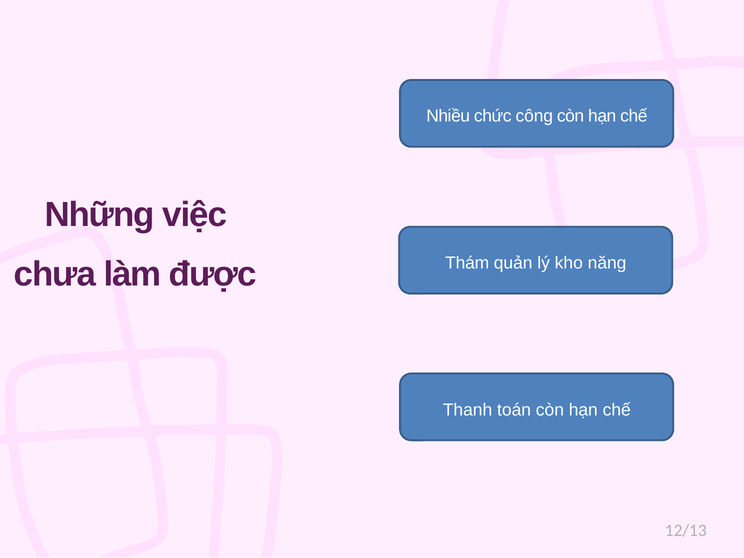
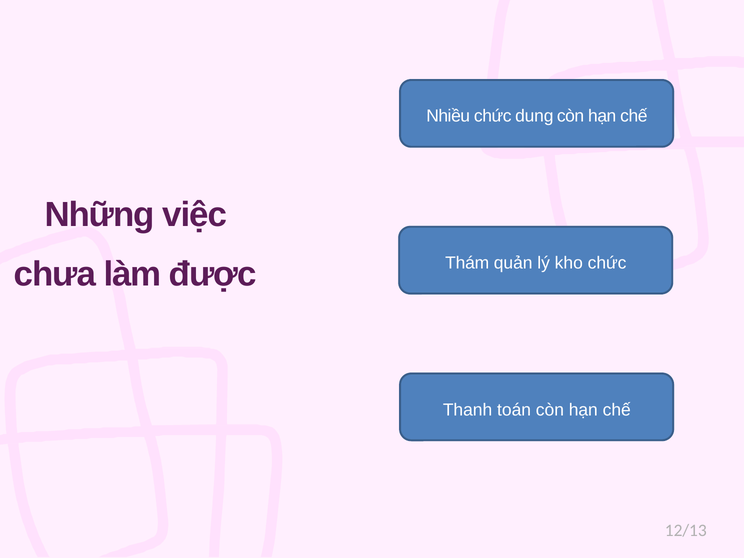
công: công -> dung
kho năng: năng -> chức
